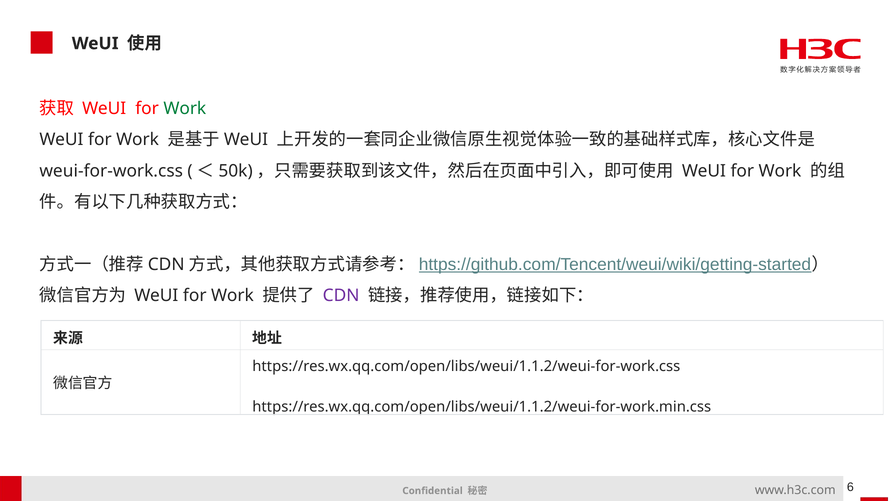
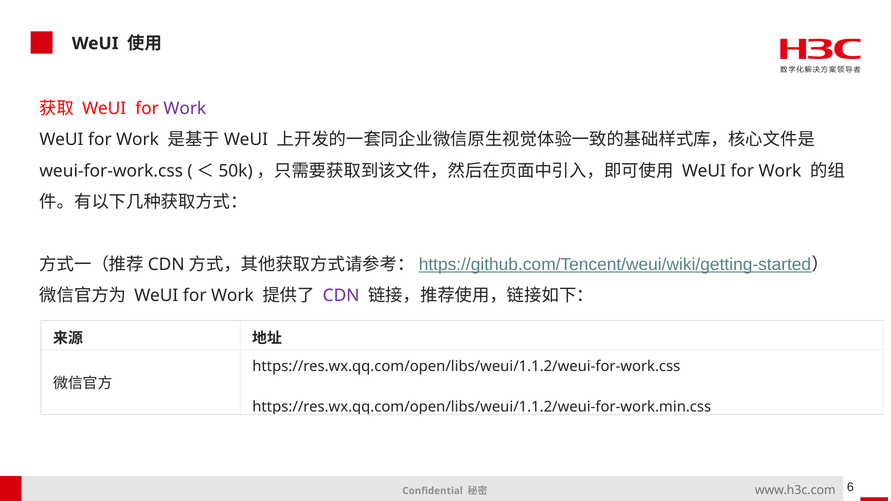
Work at (185, 109) colour: green -> purple
